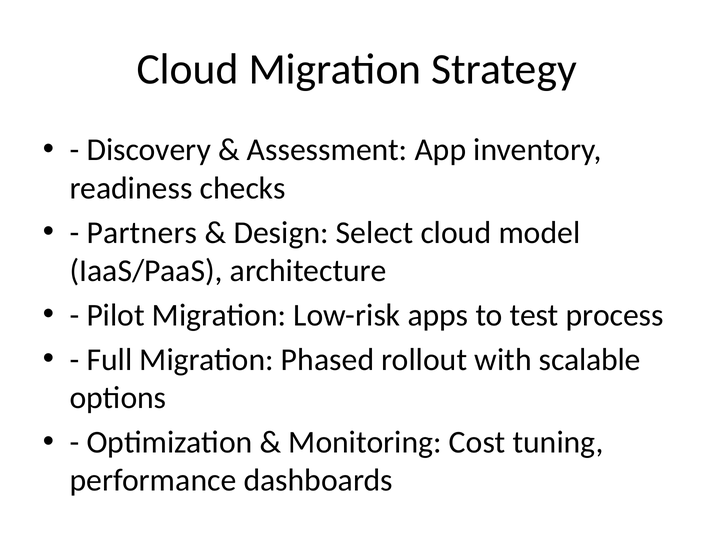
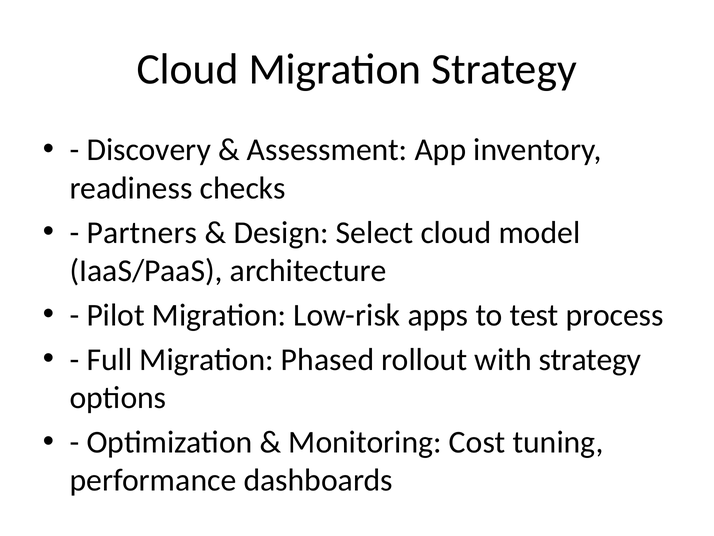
with scalable: scalable -> strategy
